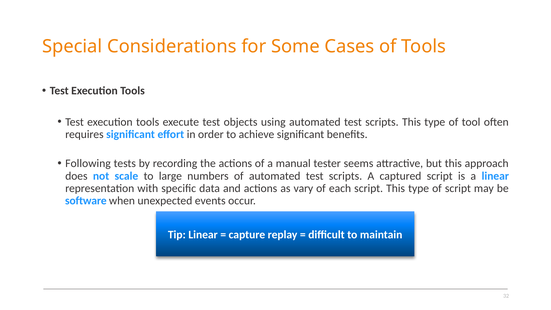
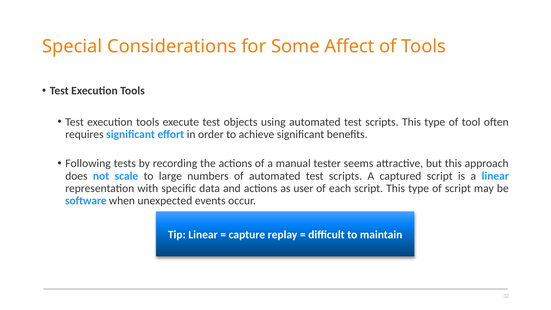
Cases: Cases -> Affect
vary: vary -> user
